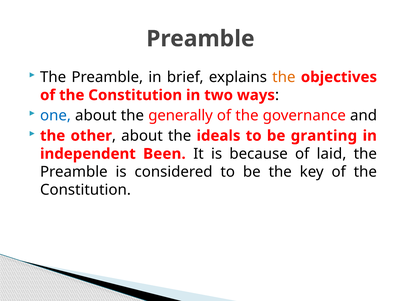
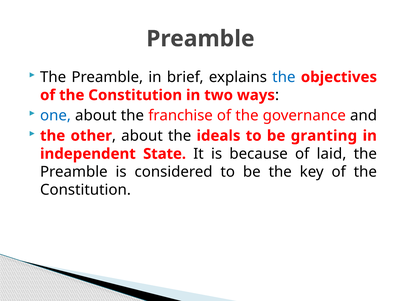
the at (284, 77) colour: orange -> blue
generally: generally -> franchise
Been: Been -> State
